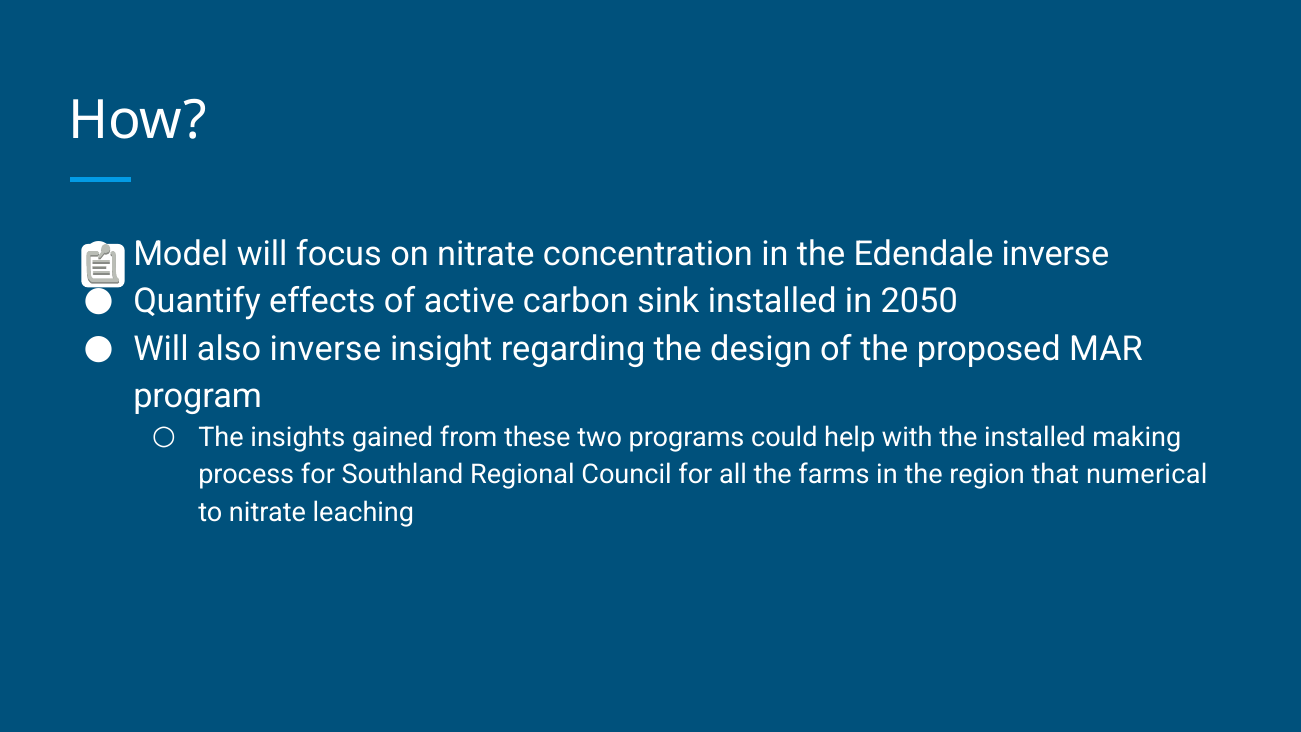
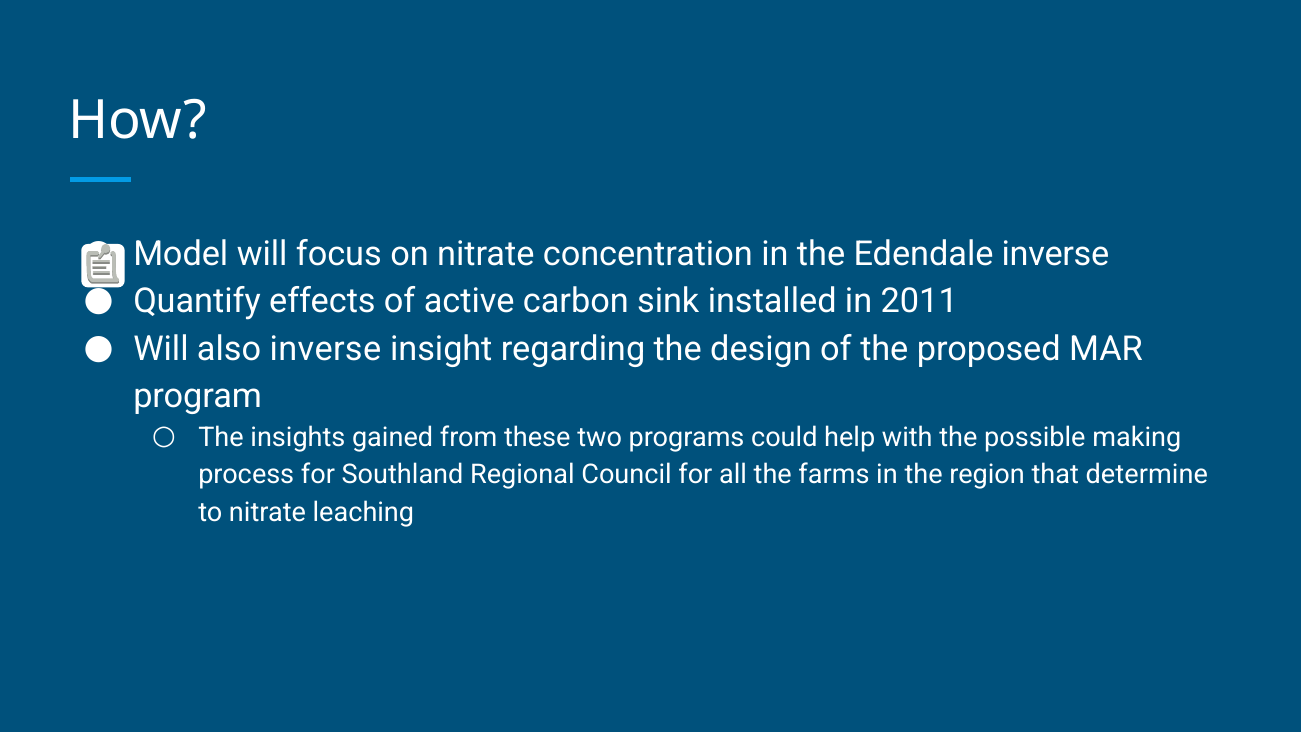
2050: 2050 -> 2011
the installed: installed -> possible
numerical: numerical -> determine
